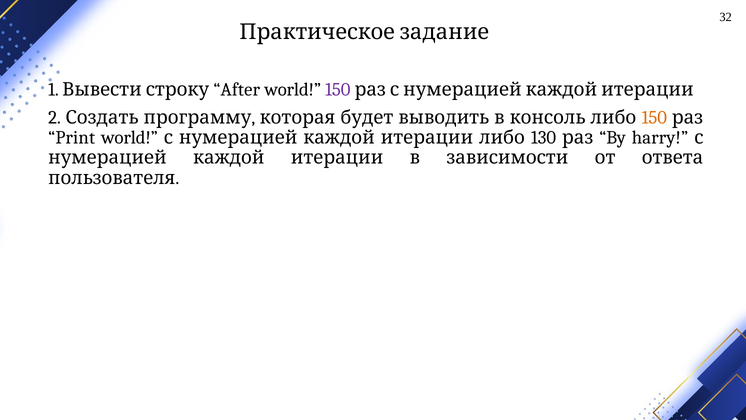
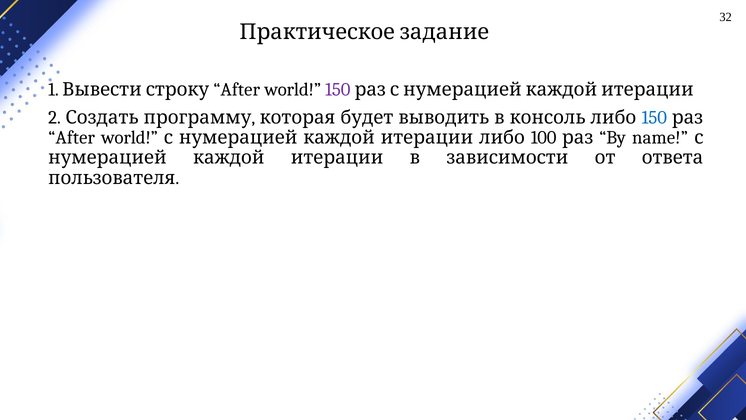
150 at (654, 117) colour: orange -> blue
Print at (72, 137): Print -> After
130: 130 -> 100
harry: harry -> name
